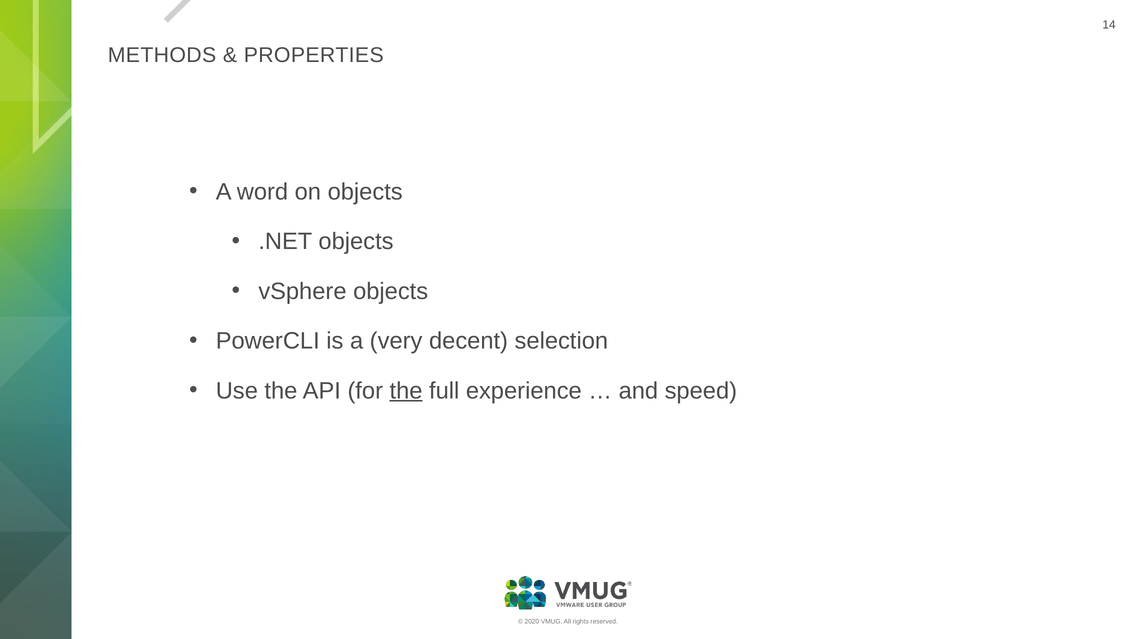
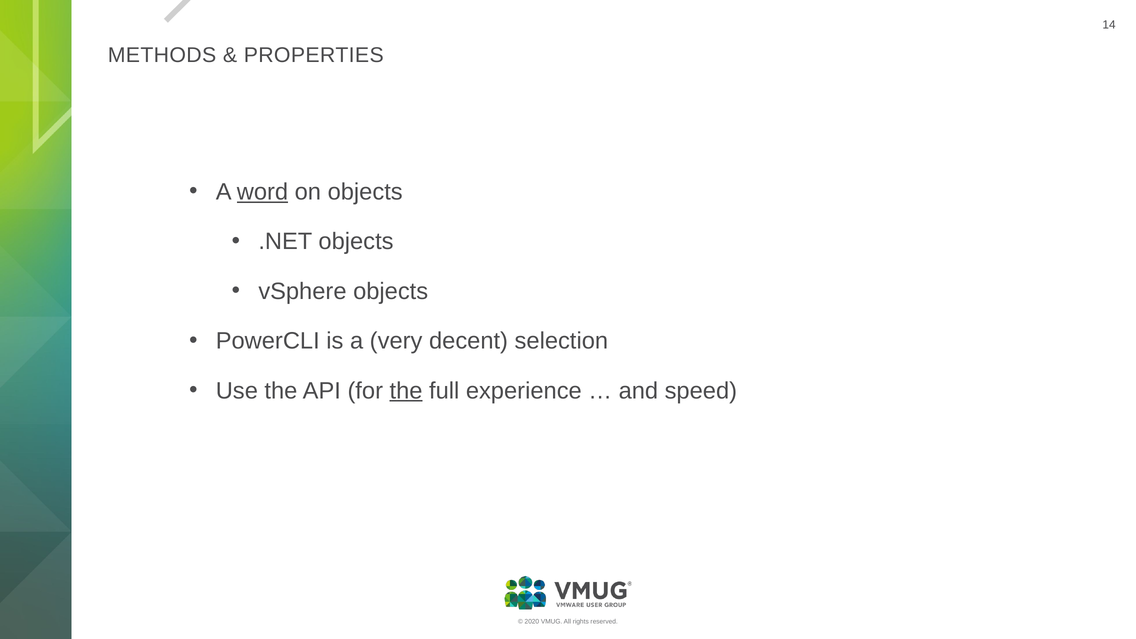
word underline: none -> present
